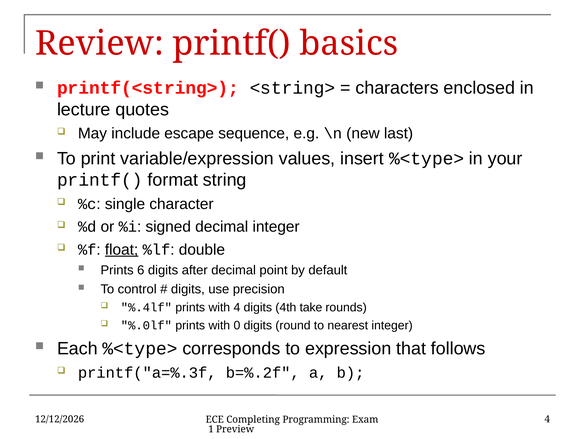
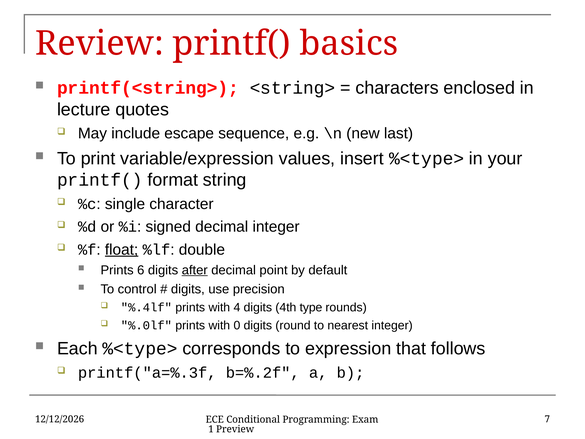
after underline: none -> present
take: take -> type
4 at (547, 419): 4 -> 7
Completing: Completing -> Conditional
